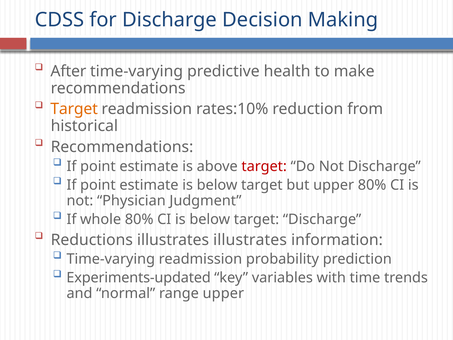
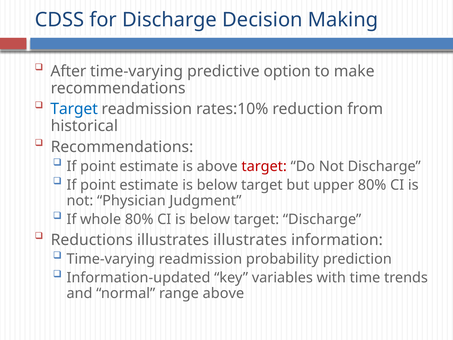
health: health -> option
Target at (74, 109) colour: orange -> blue
Experiments-updated: Experiments-updated -> Information-updated
range upper: upper -> above
